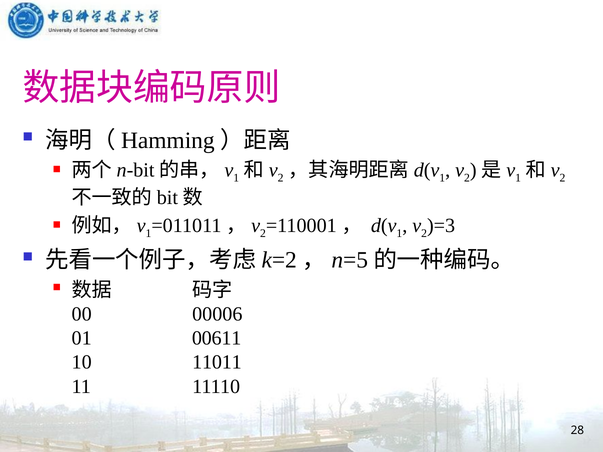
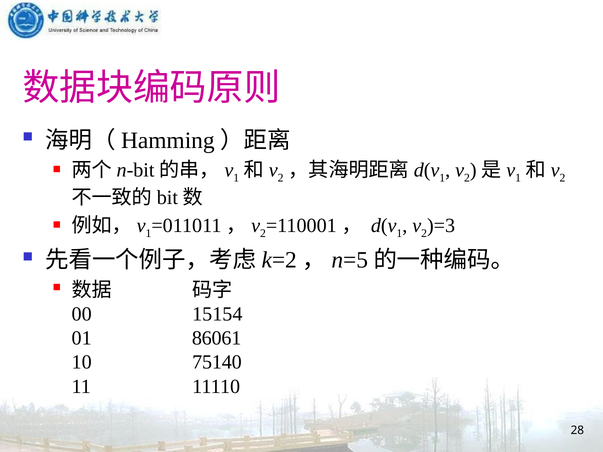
00006: 00006 -> 15154
00611: 00611 -> 86061
11011: 11011 -> 75140
